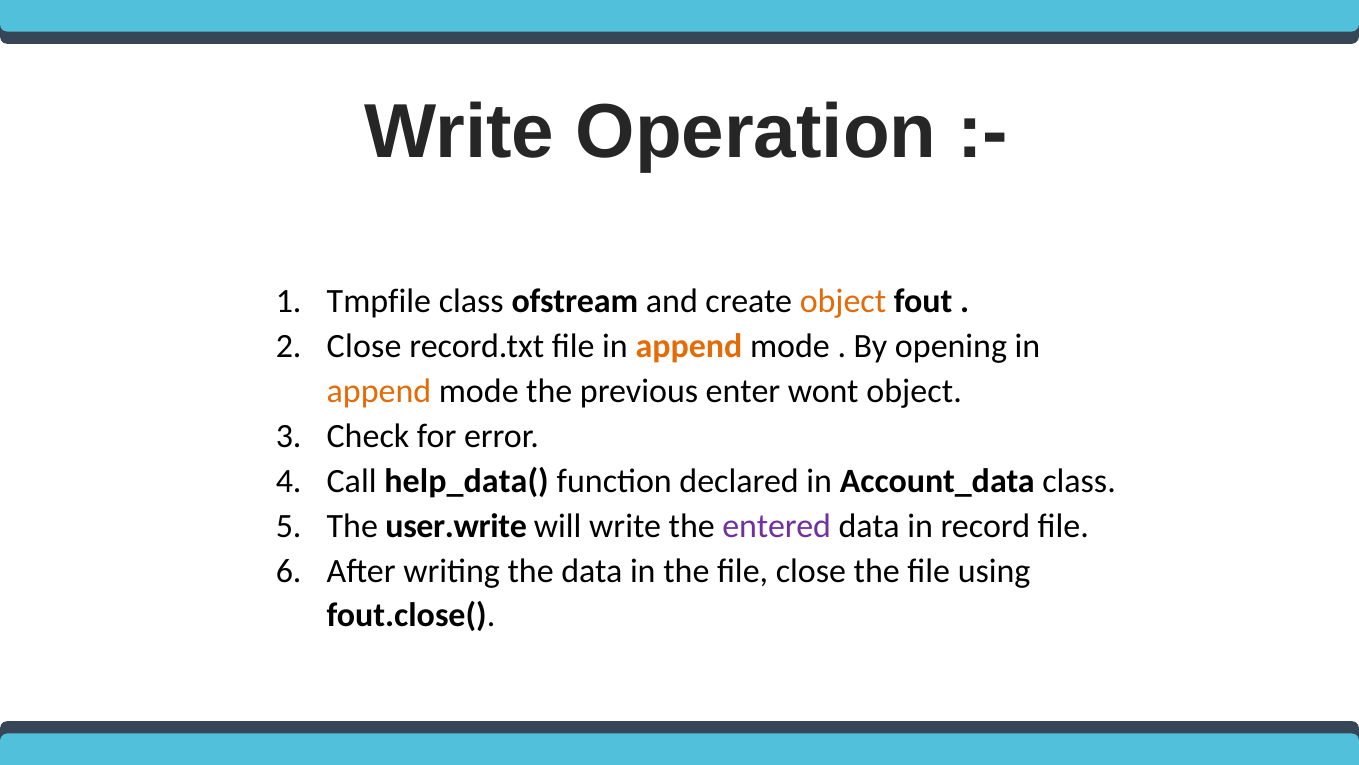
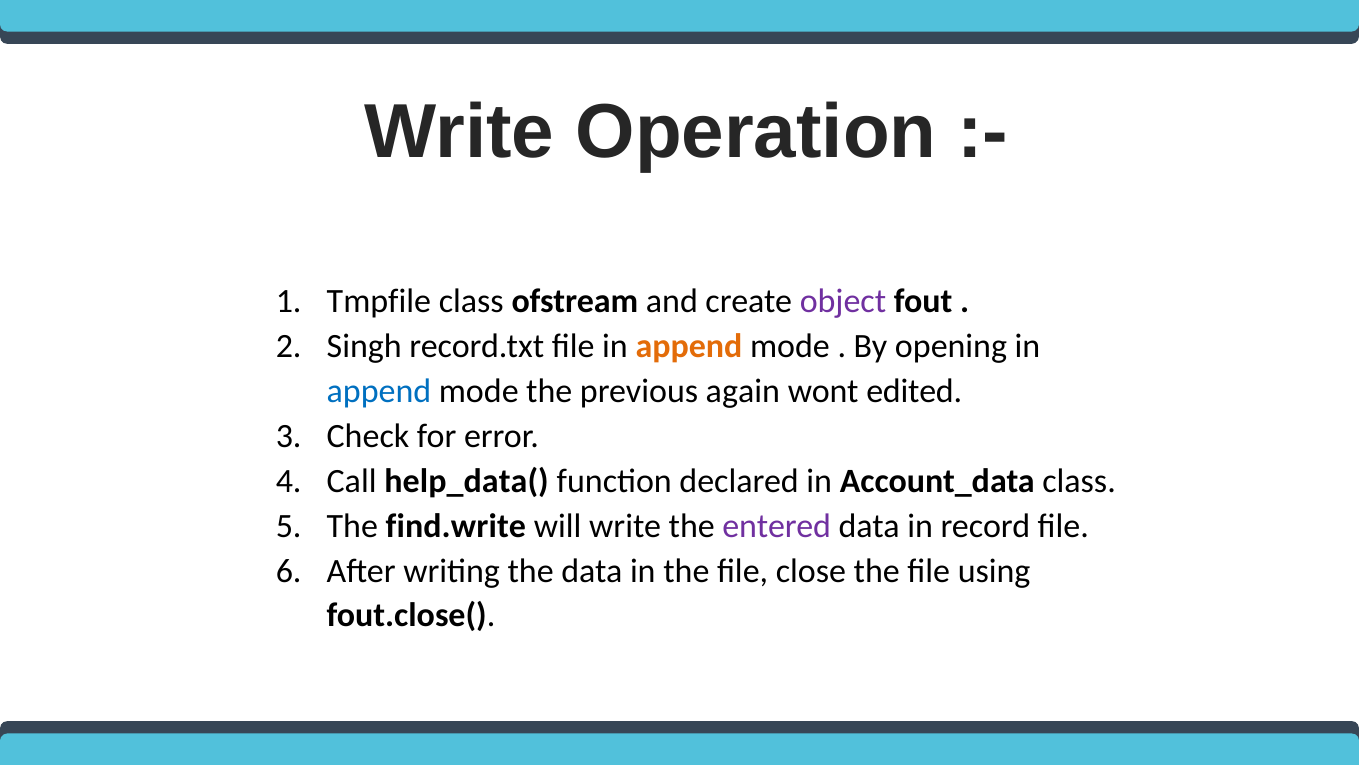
object at (843, 301) colour: orange -> purple
Close at (364, 346): Close -> Singh
append at (379, 391) colour: orange -> blue
enter: enter -> again
wont object: object -> edited
user.write: user.write -> find.write
